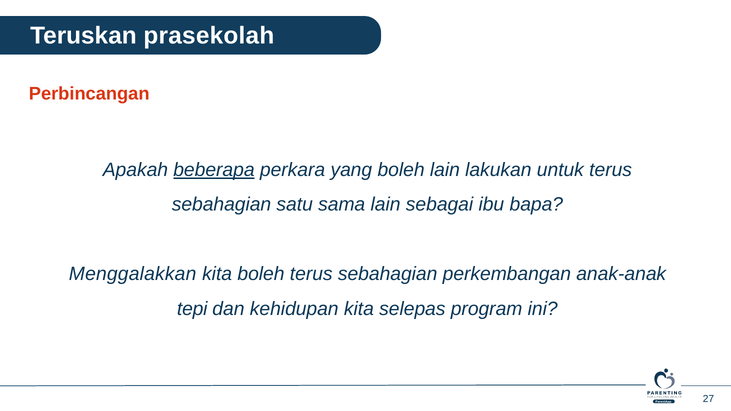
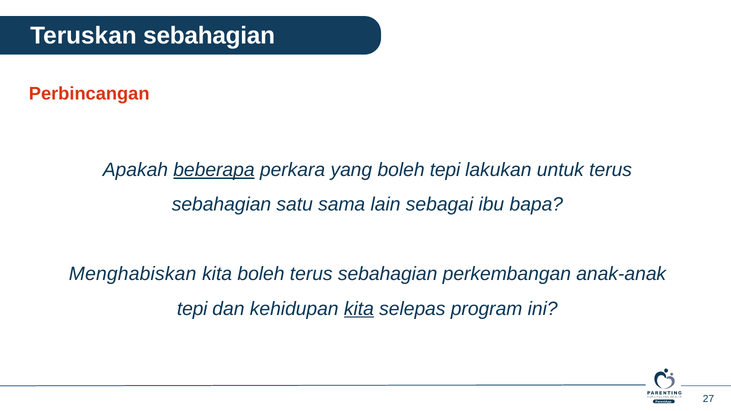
Teruskan prasekolah: prasekolah -> sebahagian
boleh lain: lain -> tepi
Menggalakkan: Menggalakkan -> Menghabiskan
kita at (359, 309) underline: none -> present
